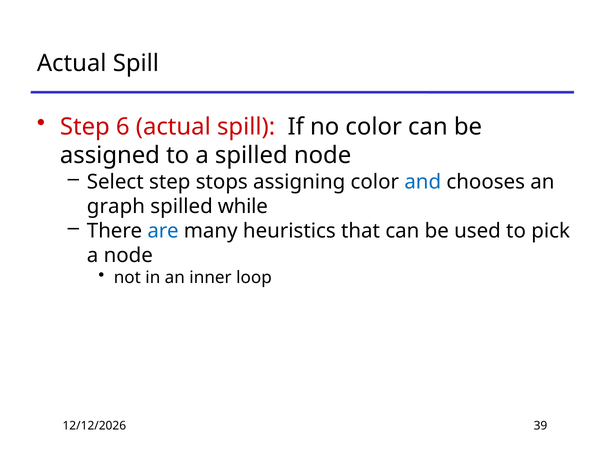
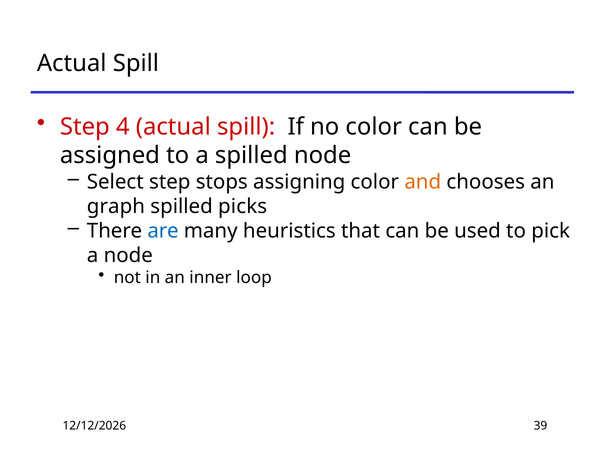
6: 6 -> 4
and colour: blue -> orange
while: while -> picks
